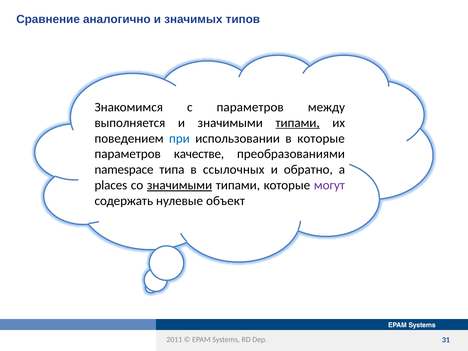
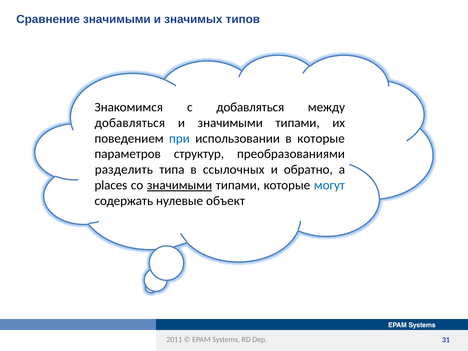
Сравнение аналогично: аналогично -> значимыми
с параметров: параметров -> добавляться
выполняется at (130, 123): выполняется -> добавляться
типами at (298, 123) underline: present -> none
качестве: качестве -> структур
namespace: namespace -> разделить
могут colour: purple -> blue
